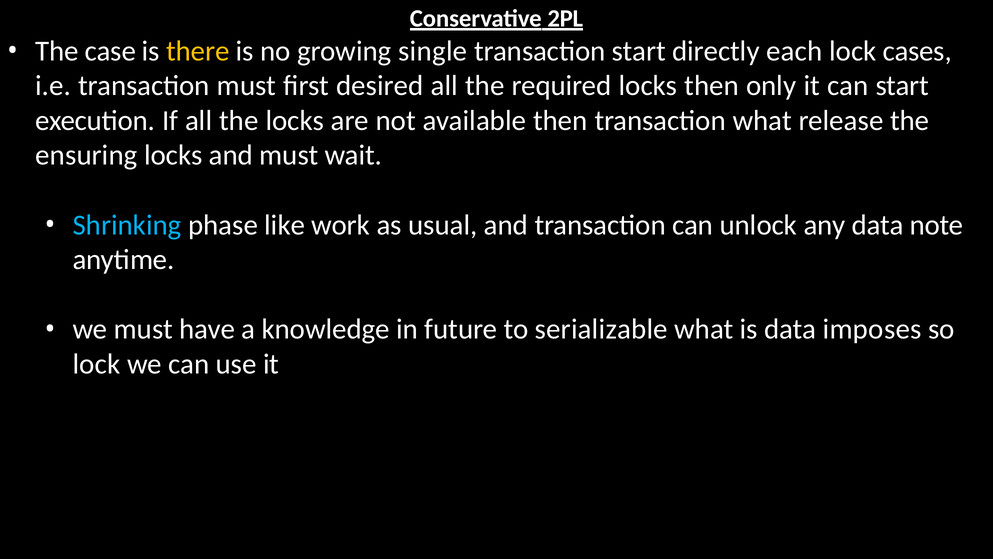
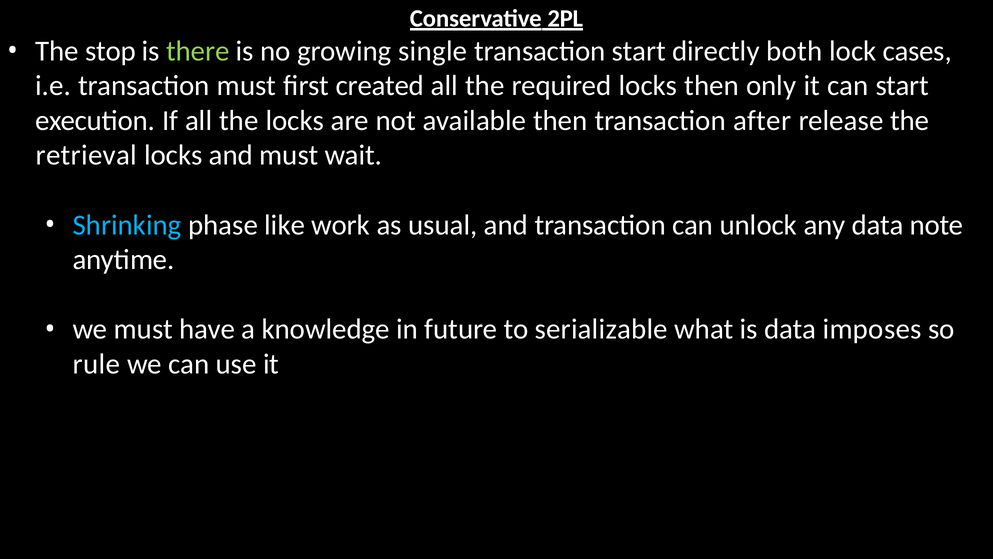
case: case -> stop
there colour: yellow -> light green
each: each -> both
desired: desired -> created
transaction what: what -> after
ensuring: ensuring -> retrieval
lock at (97, 364): lock -> rule
